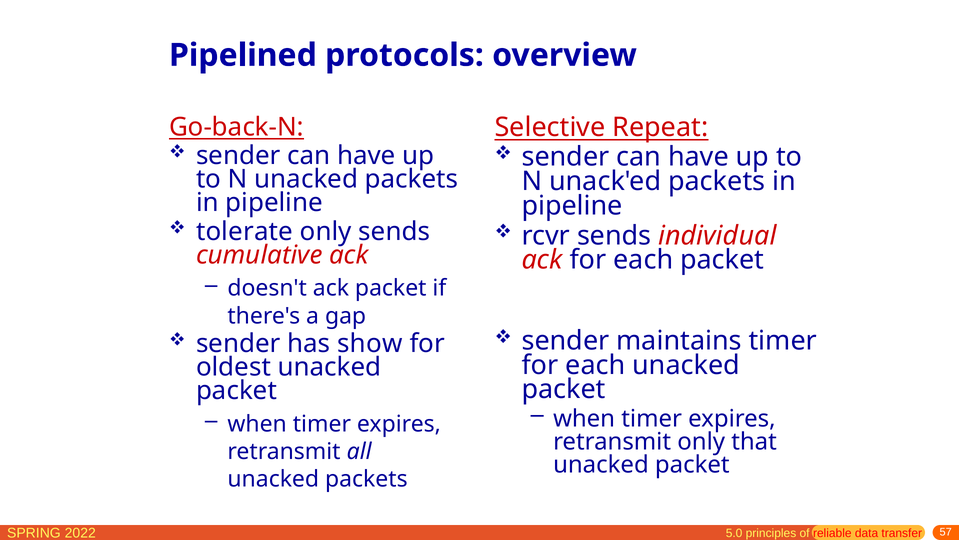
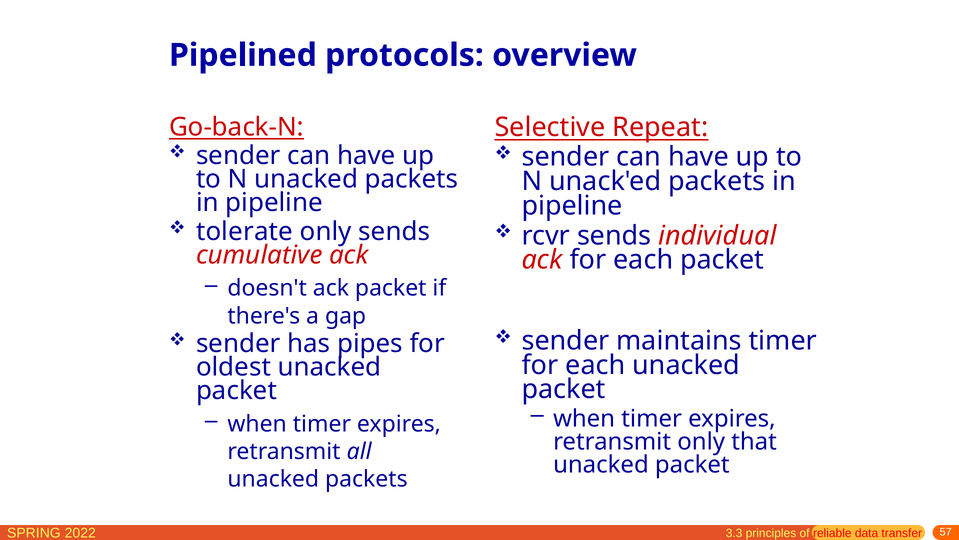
show: show -> pipes
5.0: 5.0 -> 3.3
